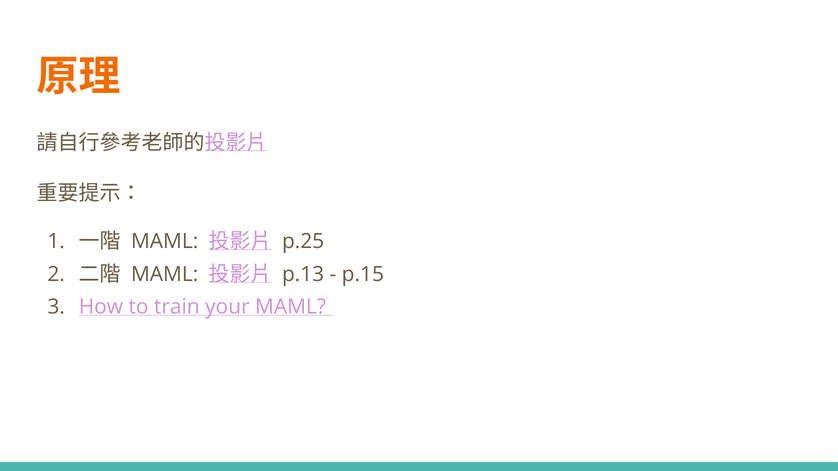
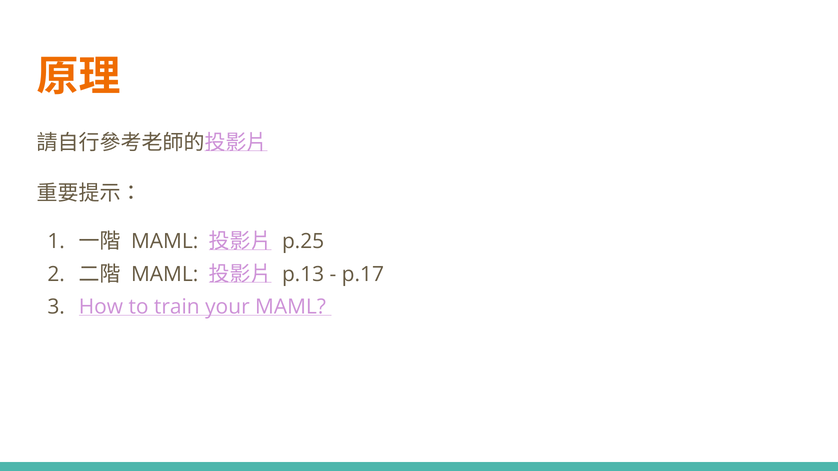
p.15: p.15 -> p.17
